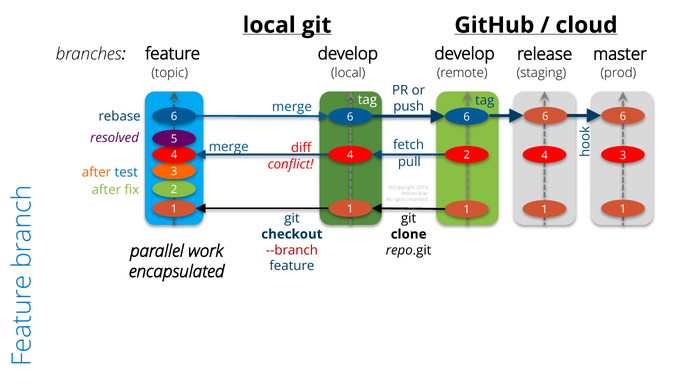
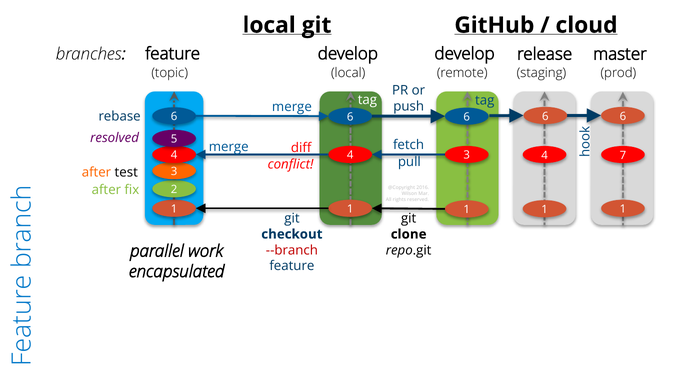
4 2: 2 -> 3
4 3: 3 -> 7
test colour: blue -> black
